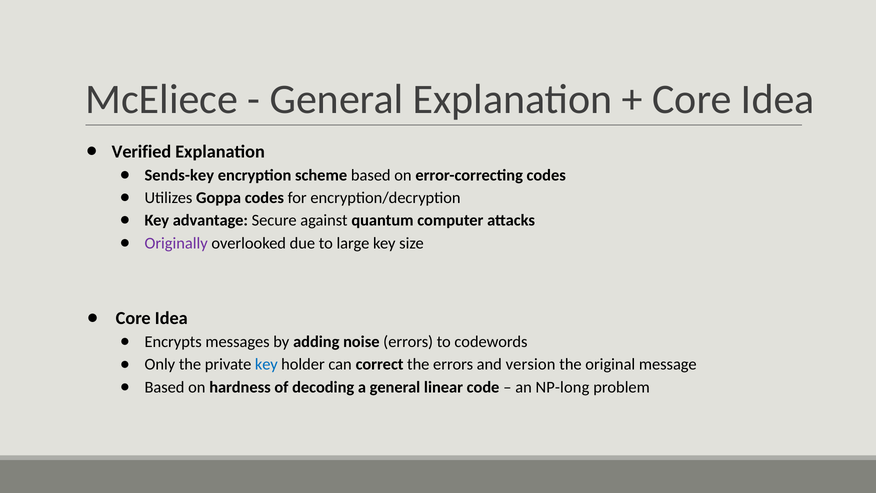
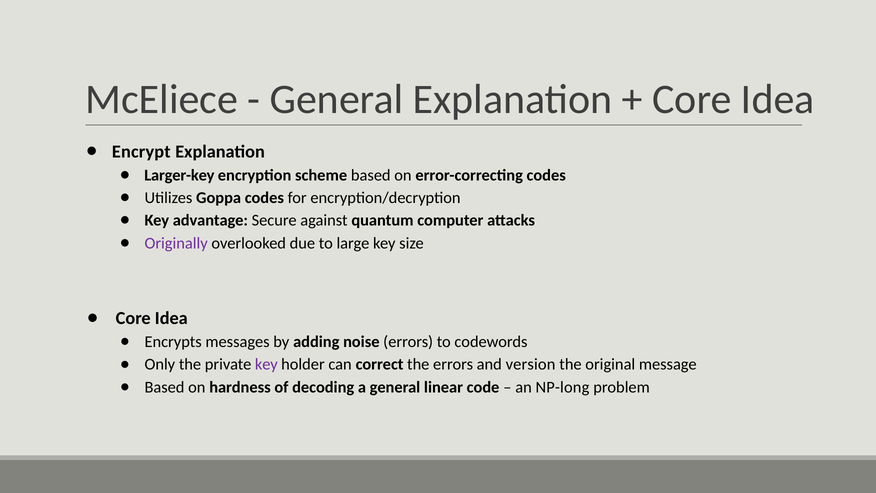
Verified: Verified -> Encrypt
Sends-key: Sends-key -> Larger-key
key at (266, 364) colour: blue -> purple
